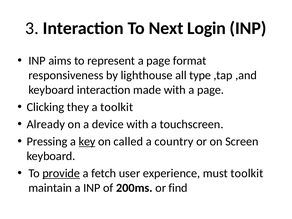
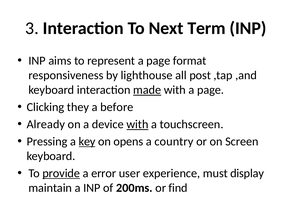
Login: Login -> Term
type: type -> post
made underline: none -> present
a toolkit: toolkit -> before
with at (137, 124) underline: none -> present
called: called -> opens
fetch: fetch -> error
must toolkit: toolkit -> display
